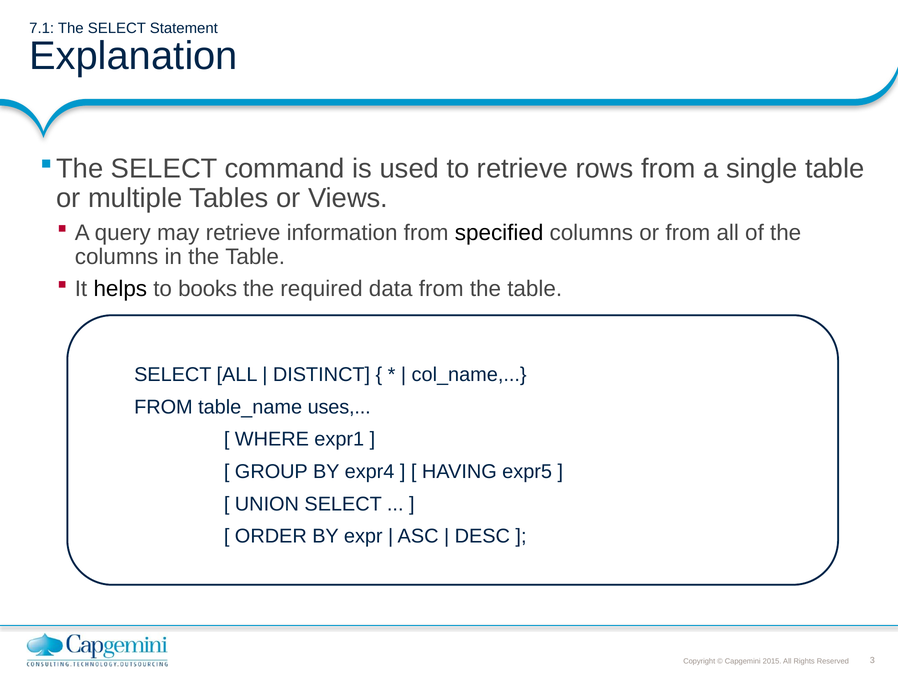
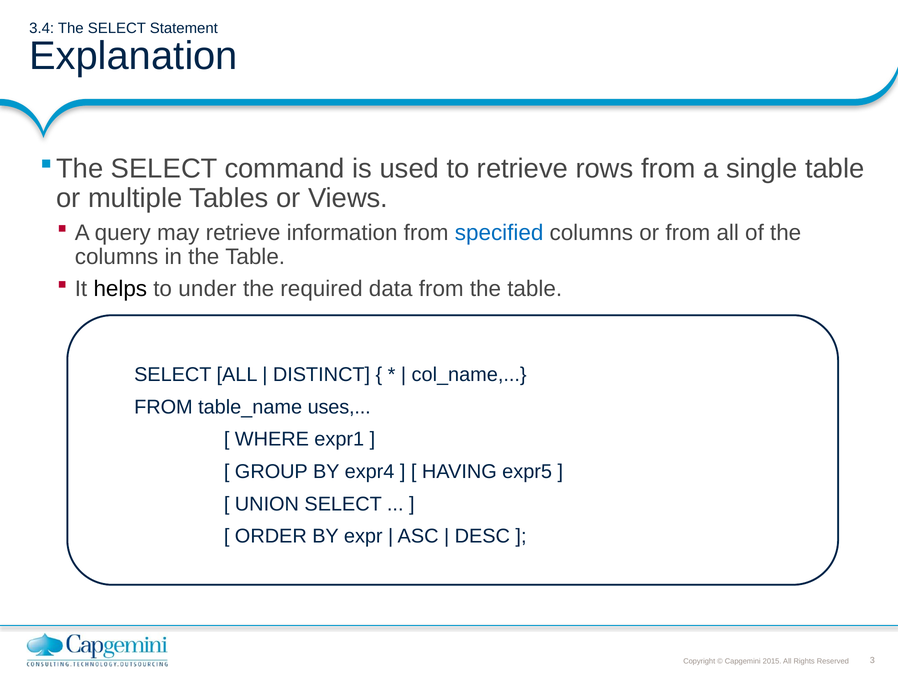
7.1: 7.1 -> 3.4
specified colour: black -> blue
books: books -> under
